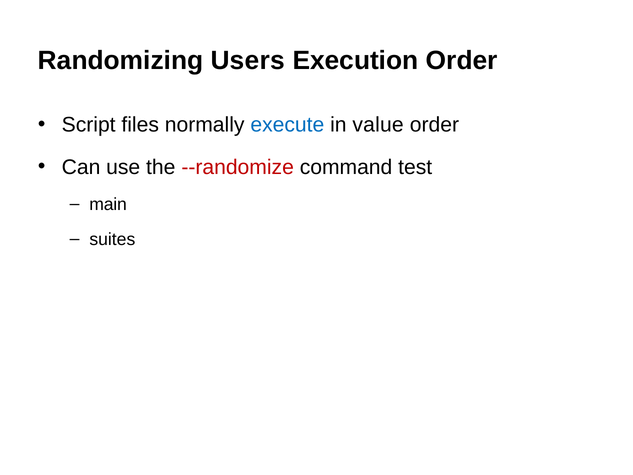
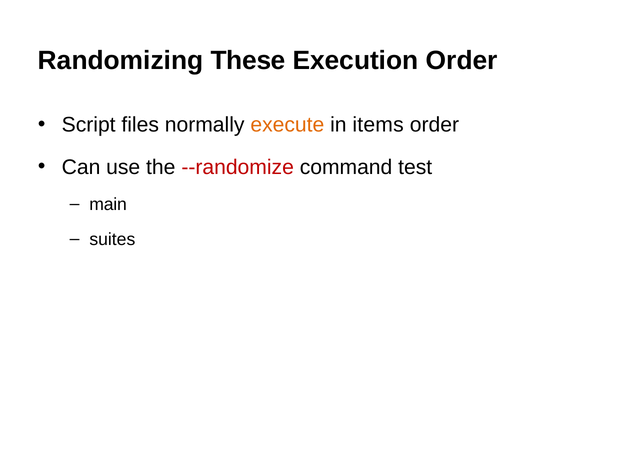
Users: Users -> These
execute colour: blue -> orange
value: value -> items
